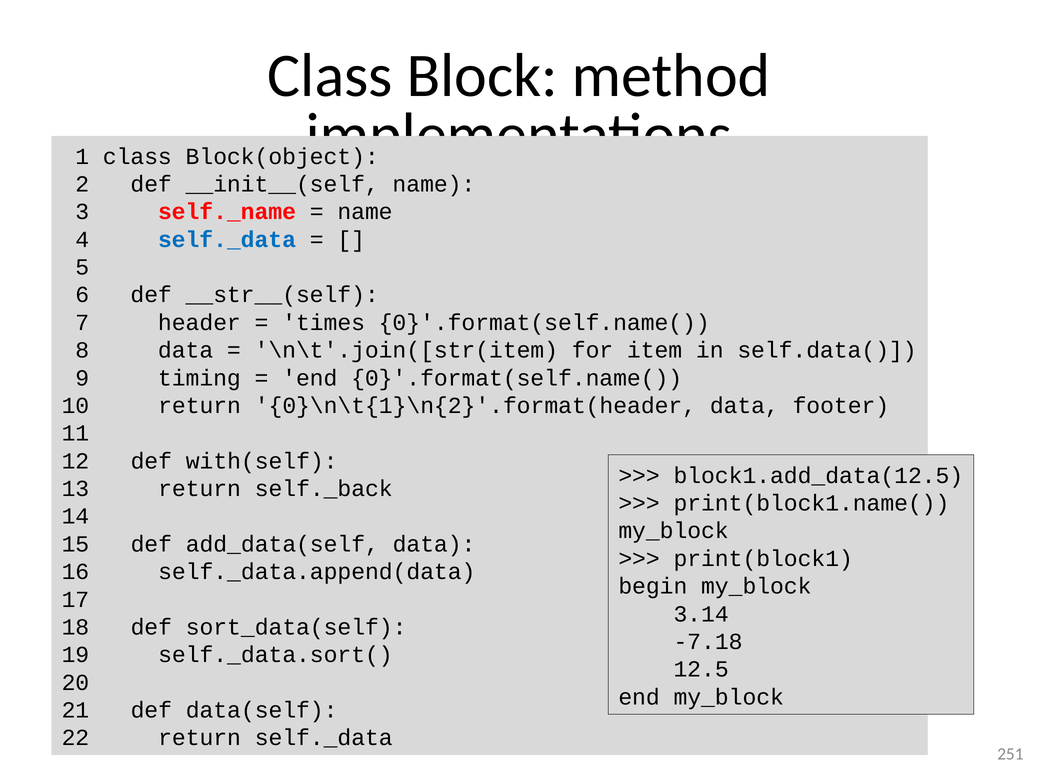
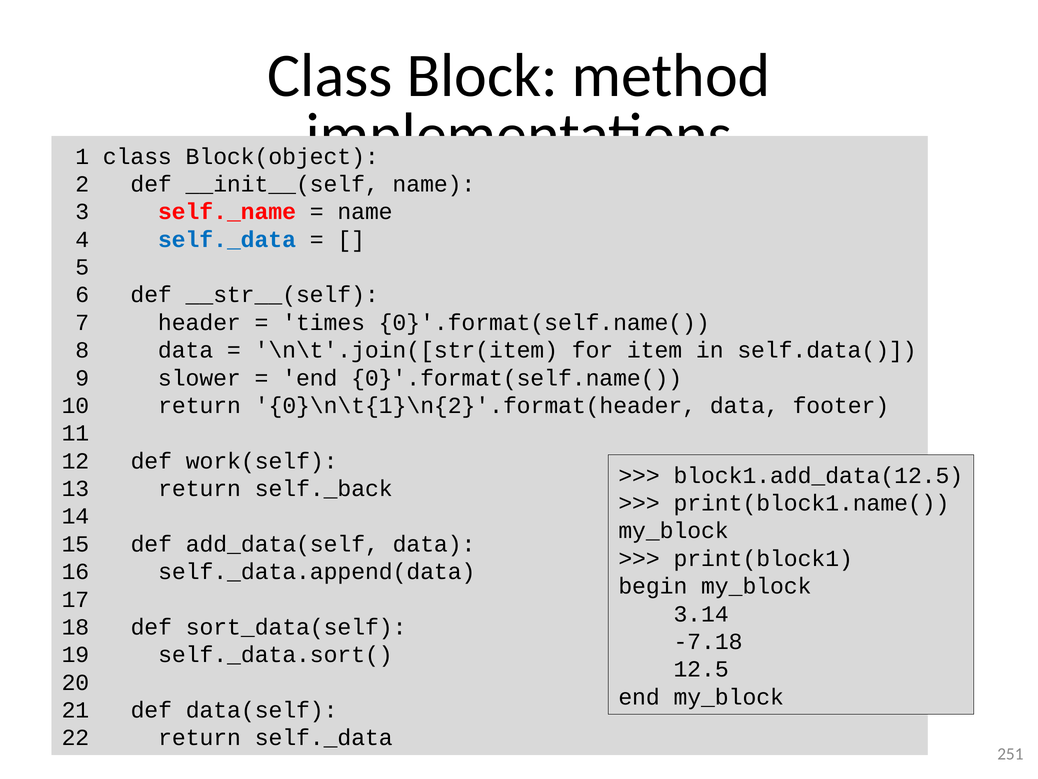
timing: timing -> slower
with(self: with(self -> work(self
